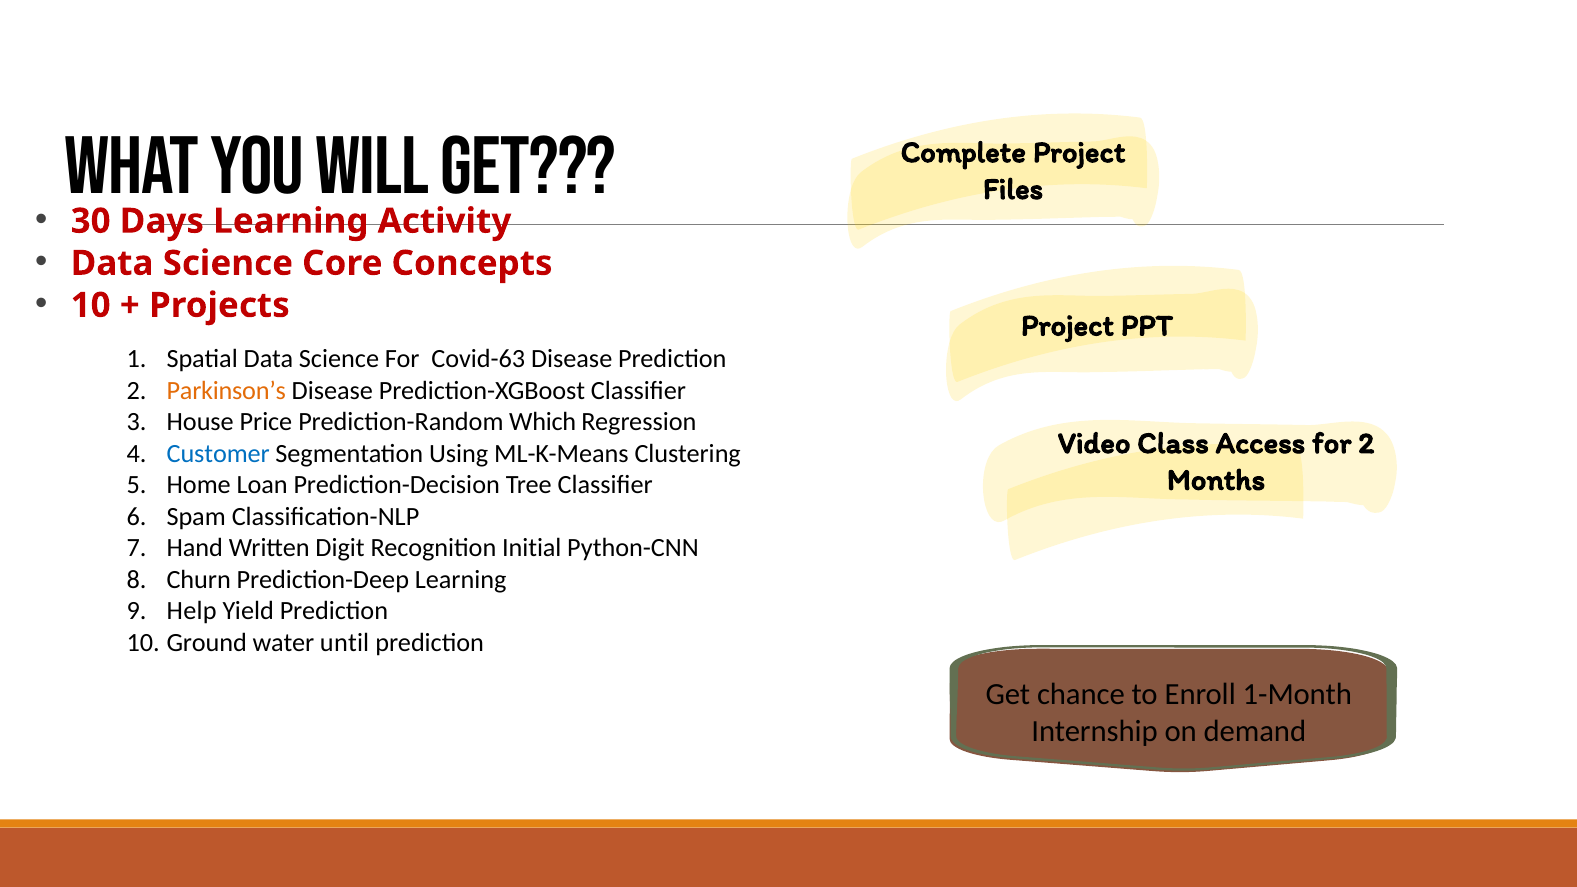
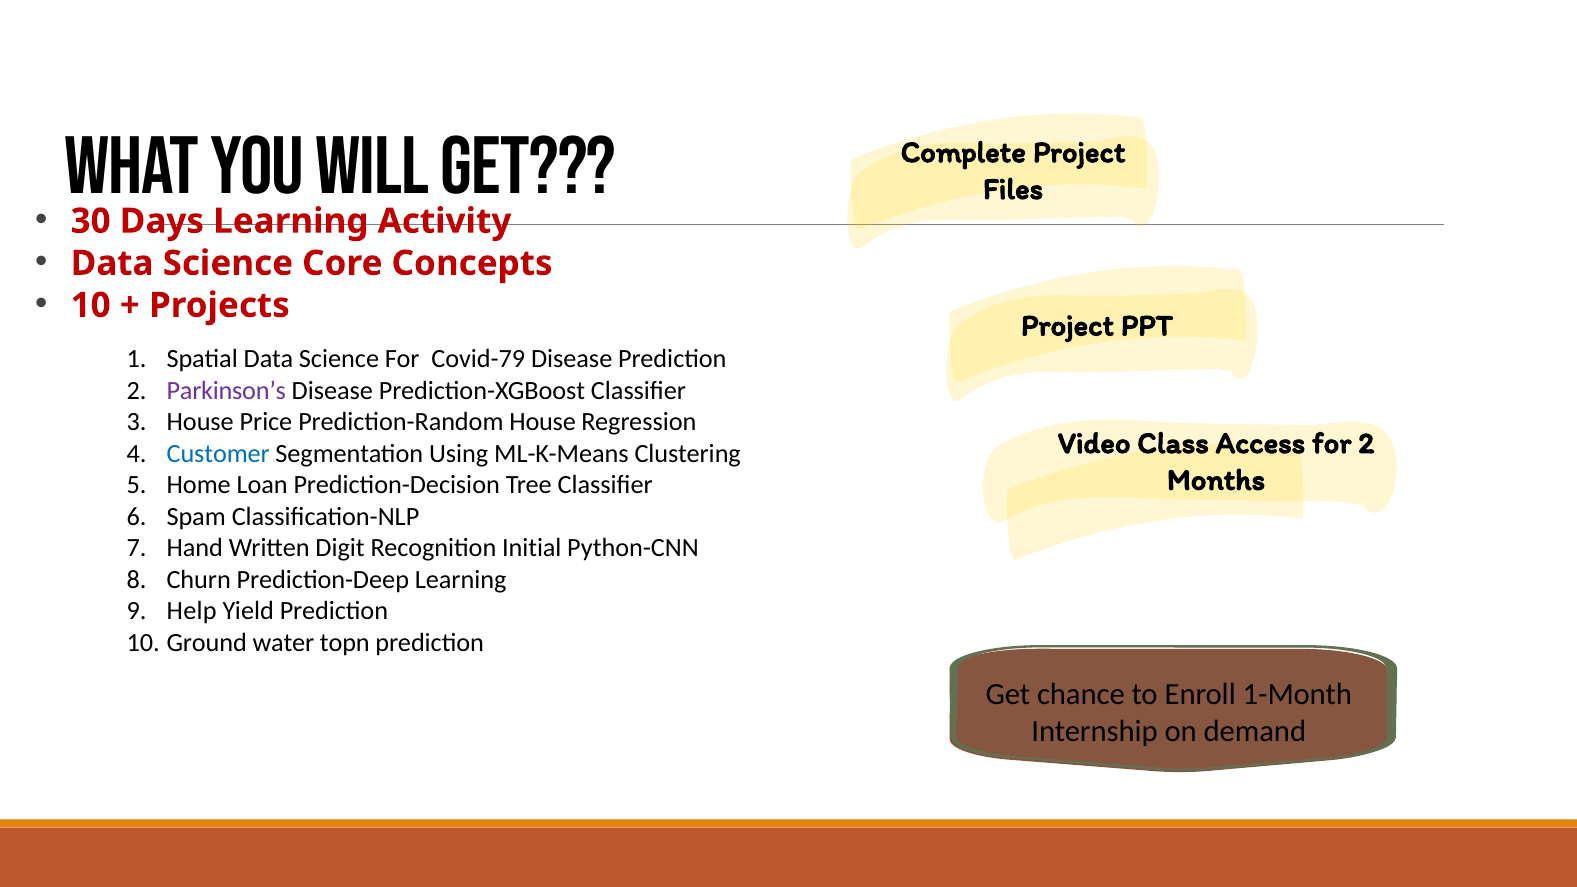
Covid-63: Covid-63 -> Covid-79
Parkinson’s colour: orange -> purple
Prediction-Random Which: Which -> House
until: until -> topn
